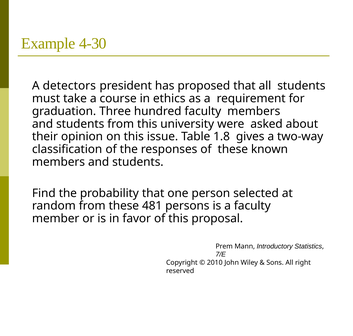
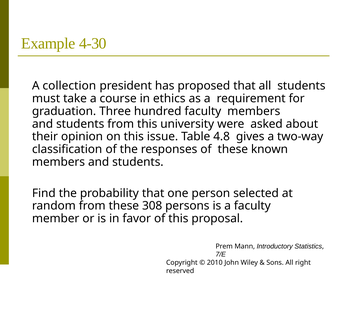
detectors: detectors -> collection
1.8: 1.8 -> 4.8
481: 481 -> 308
